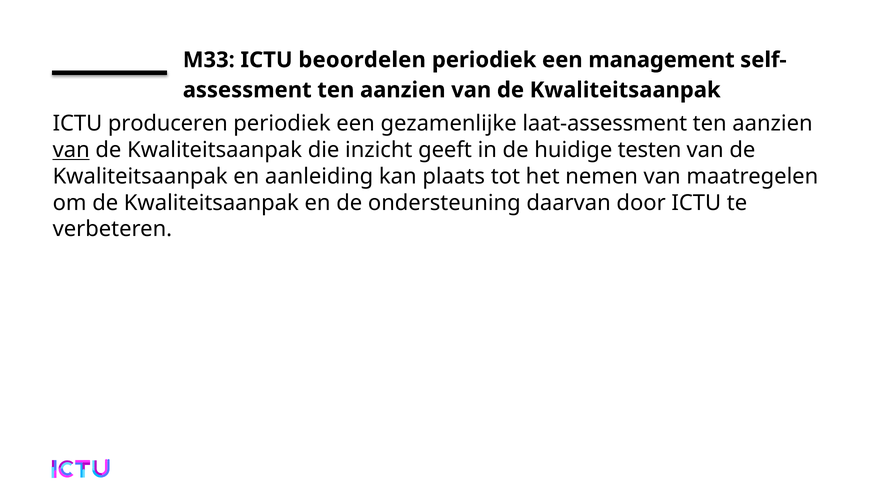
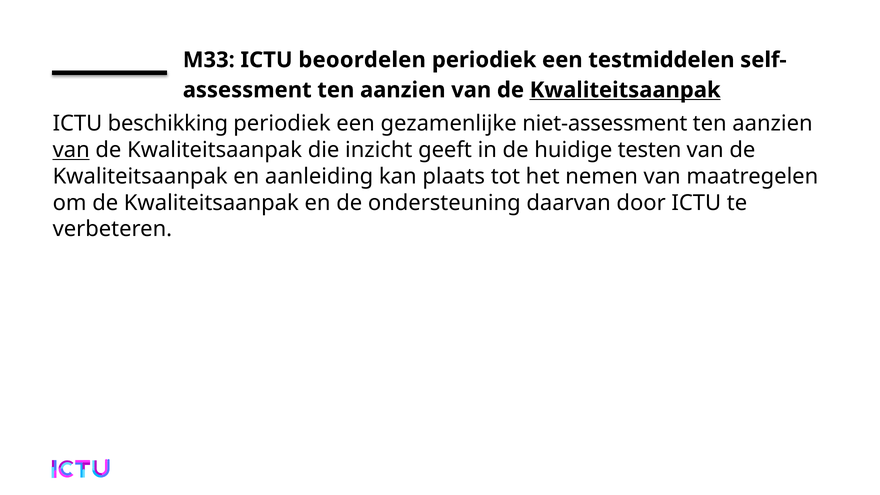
management: management -> testmiddelen
Kwaliteitsaanpak at (625, 90) underline: none -> present
produceren: produceren -> beschikking
laat-assessment: laat-assessment -> niet-assessment
